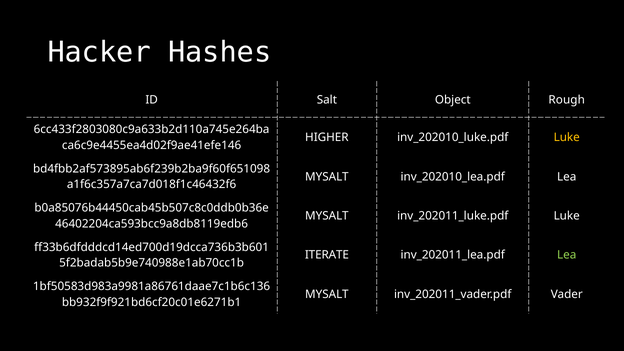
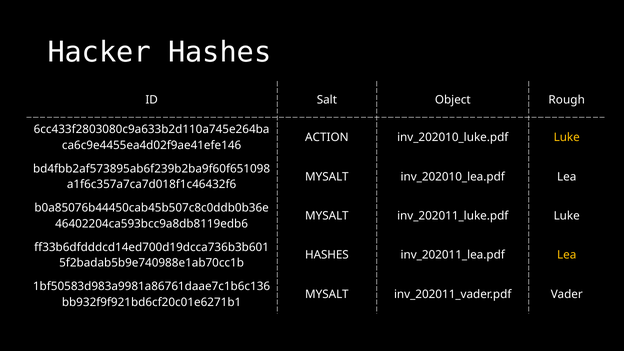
HIGHER: HIGHER -> ACTION
ITERATE at (327, 255): ITERATE -> HASHES
Lea at (567, 255) colour: light green -> yellow
